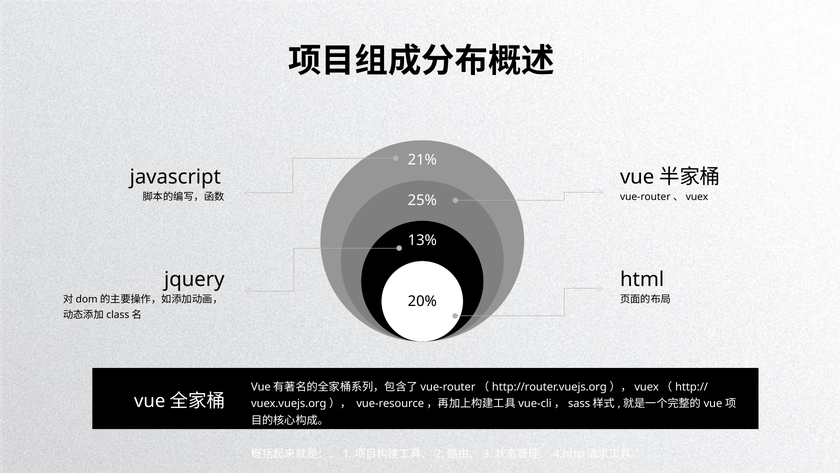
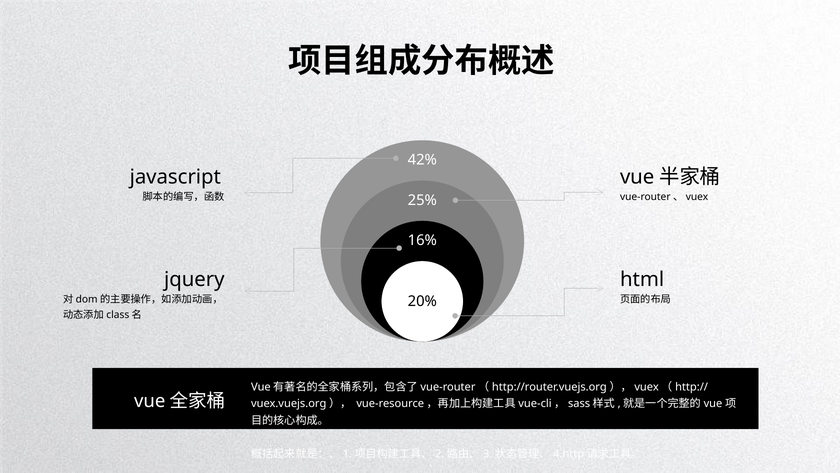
21%: 21% -> 42%
13%: 13% -> 16%
